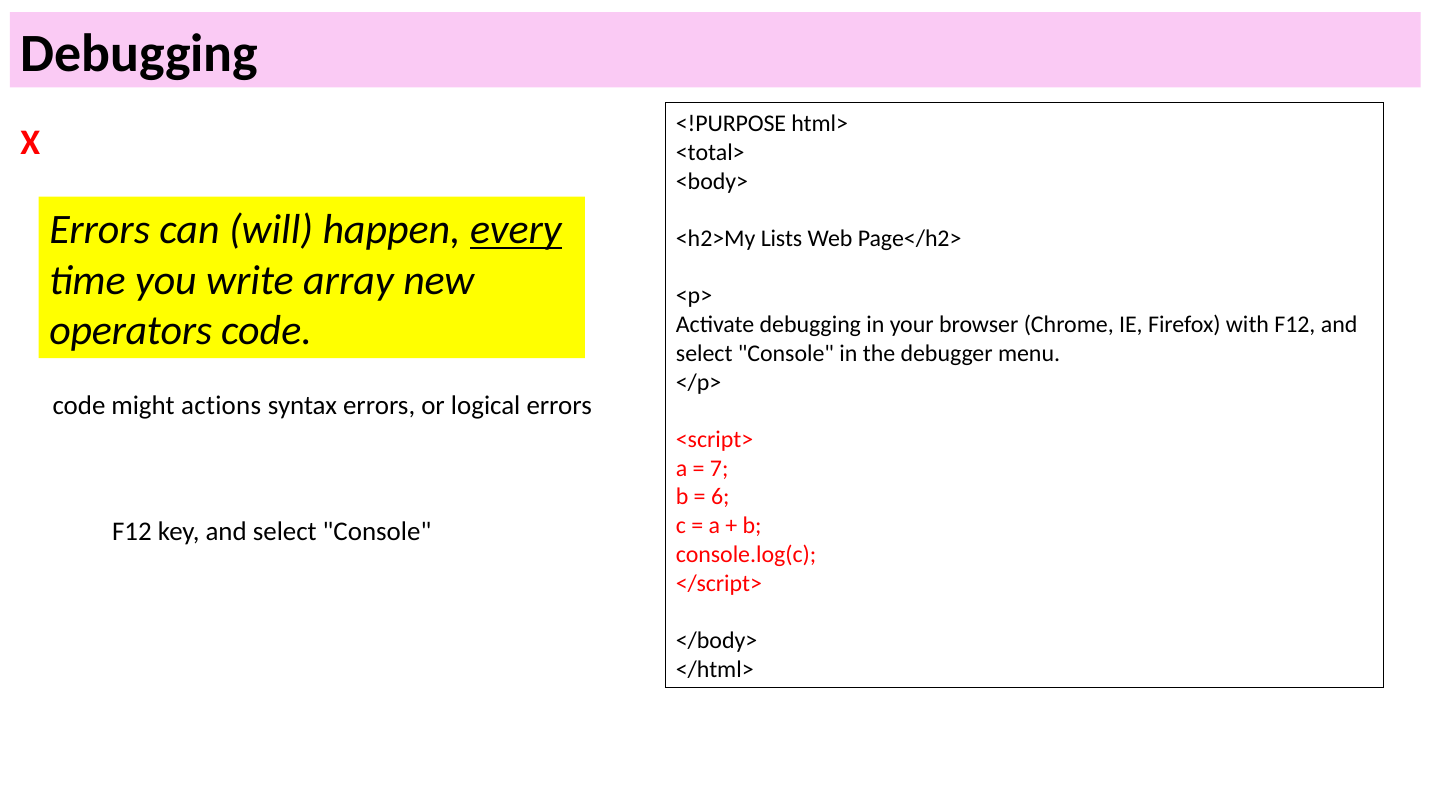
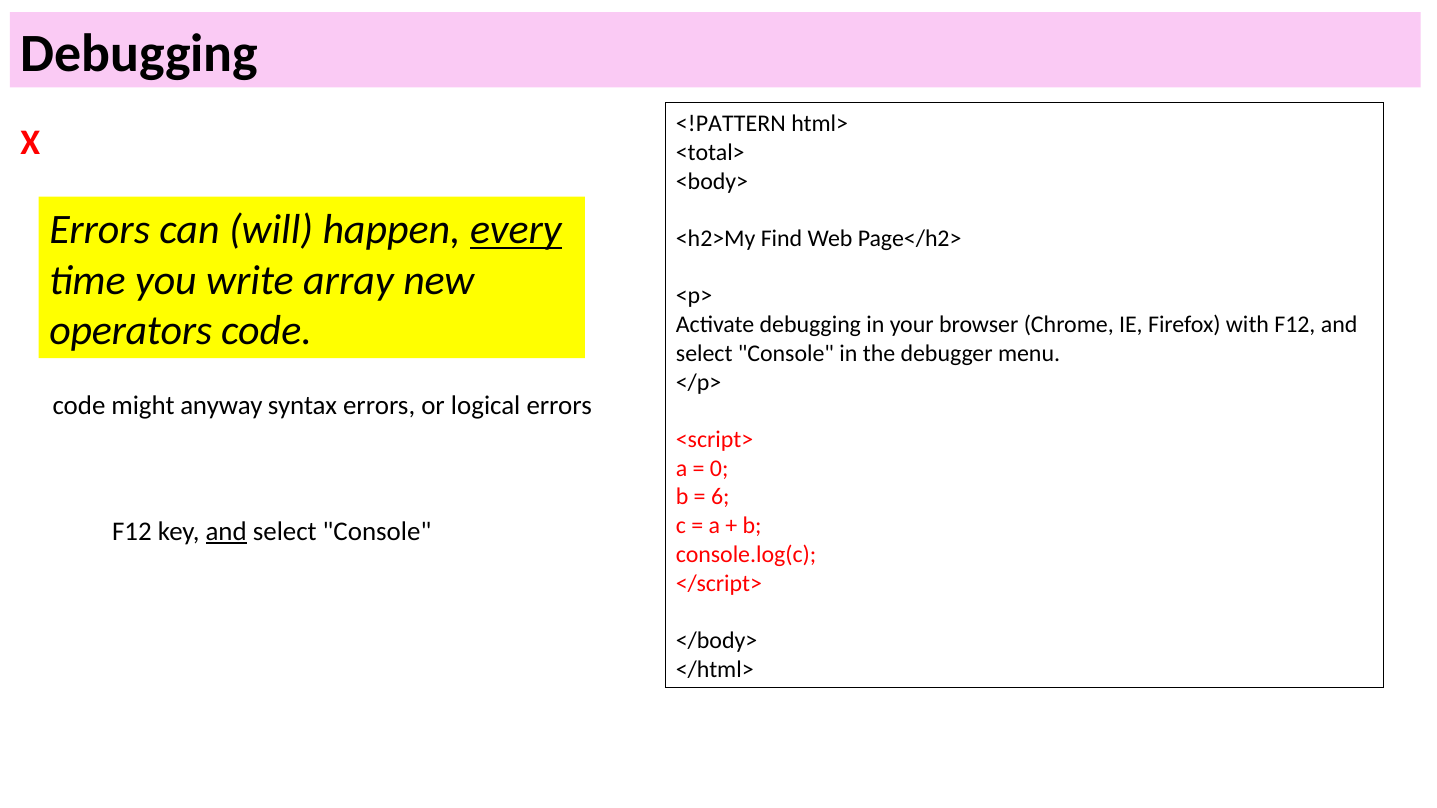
<!PURPOSE: <!PURPOSE -> <!PATTERN
Lists: Lists -> Find
actions: actions -> anyway
7: 7 -> 0
and at (226, 532) underline: none -> present
